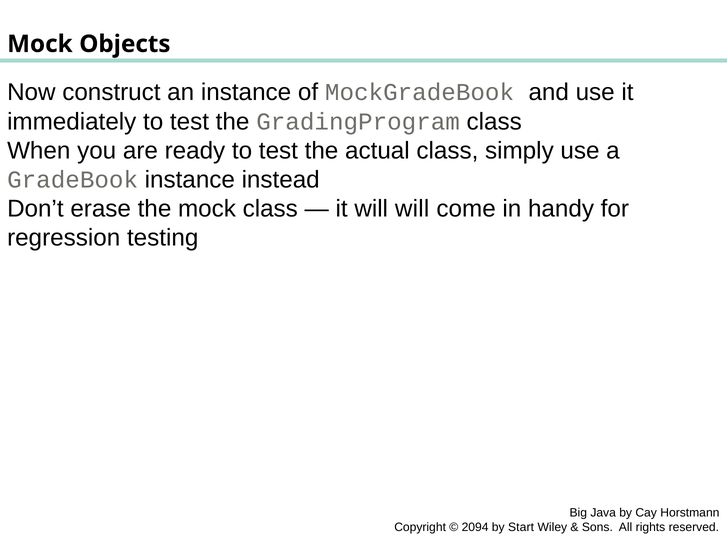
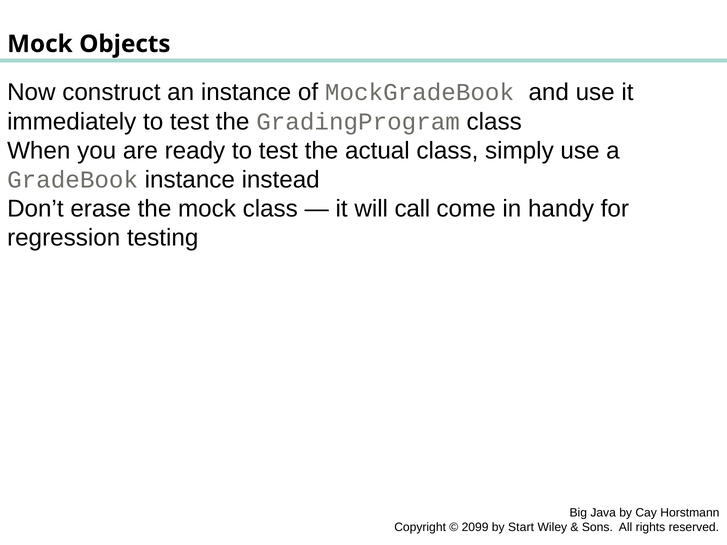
will will: will -> call
2094: 2094 -> 2099
